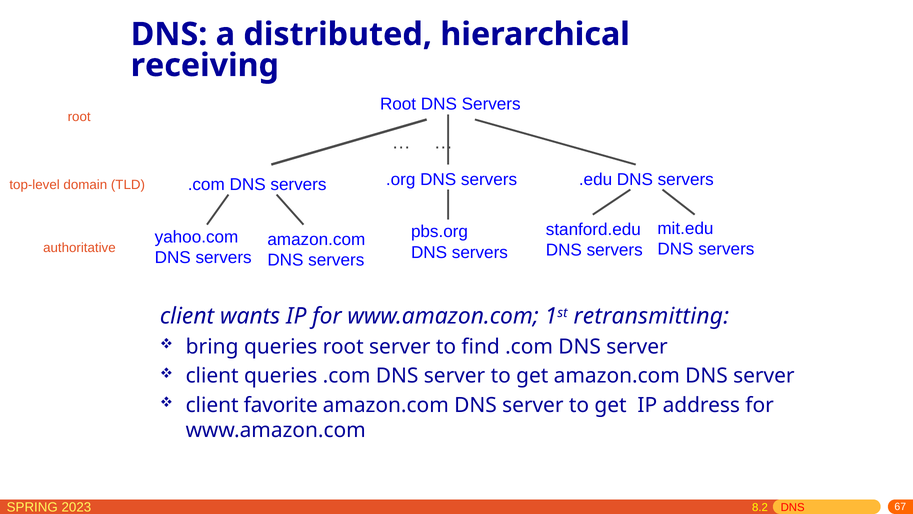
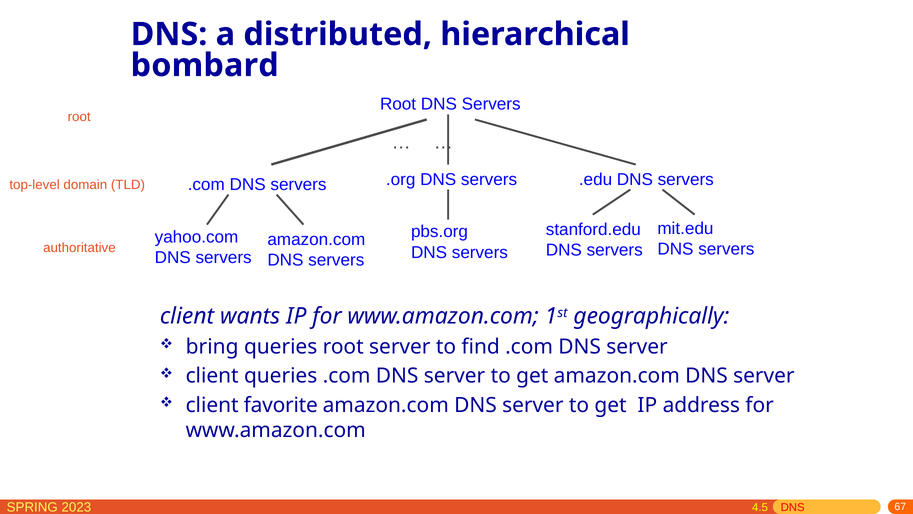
receiving: receiving -> bombard
retransmitting: retransmitting -> geographically
8.2: 8.2 -> 4.5
